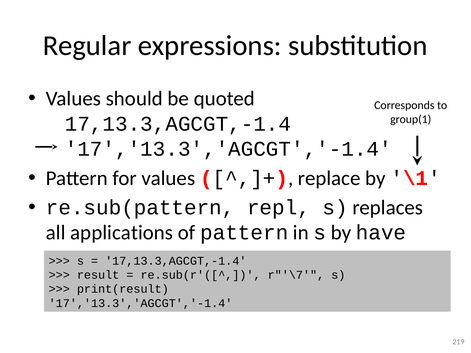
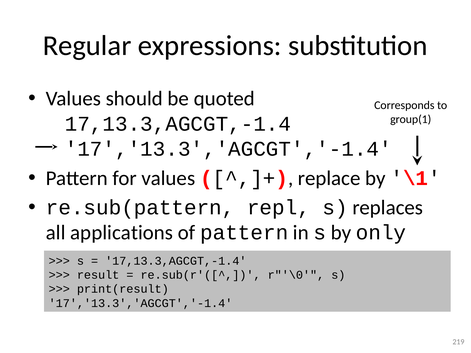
have: have -> only
r"'\7: r"'\7 -> r"'\0
